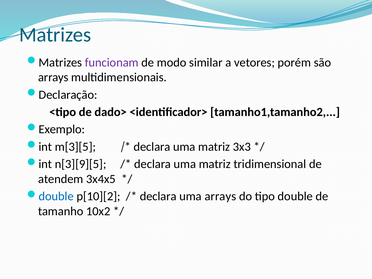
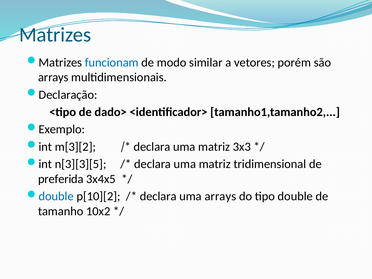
funcionam colour: purple -> blue
m[3][5: m[3][5 -> m[3][2
n[3][9][5: n[3][9][5 -> n[3][3][5
atendem: atendem -> preferida
